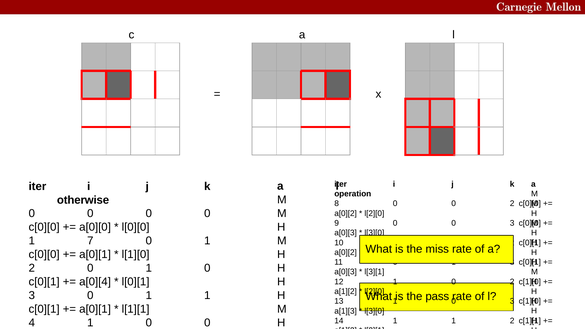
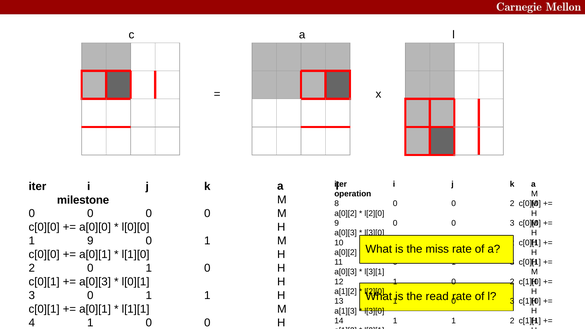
otherwise: otherwise -> milestone
1 7: 7 -> 9
a[0][4 at (95, 282): a[0][4 -> a[0][3
pass: pass -> read
